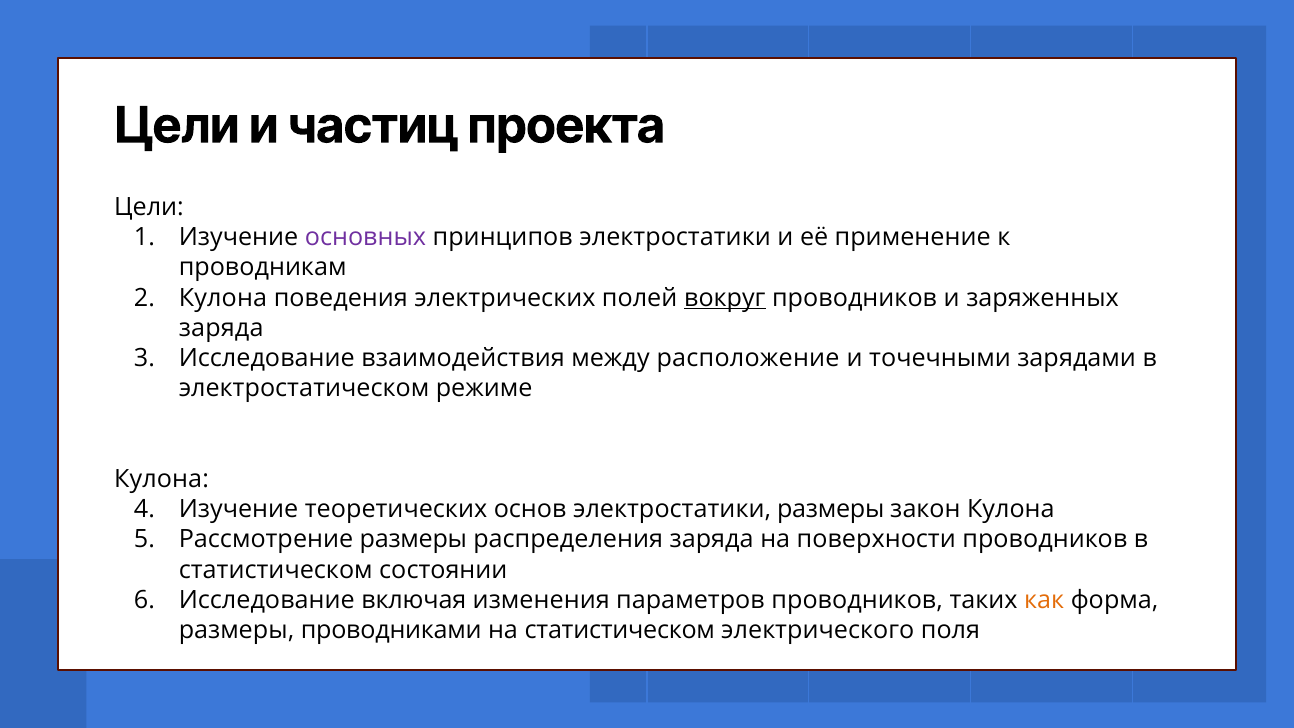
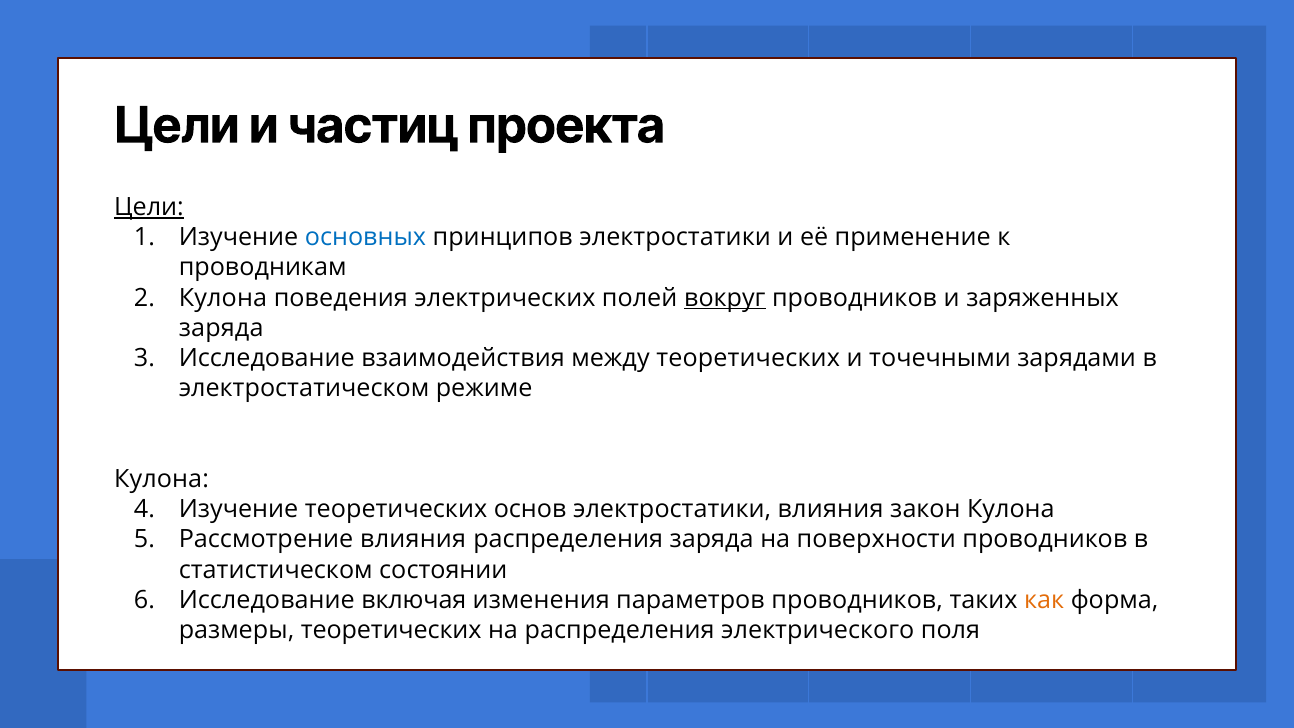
Цели at (149, 207) underline: none -> present
основных colour: purple -> blue
между расположение: расположение -> теоретических
электростатики размеры: размеры -> влияния
Рассмотрение размеры: размеры -> влияния
размеры проводниками: проводниками -> теоретических
на статистическом: статистическом -> распределения
